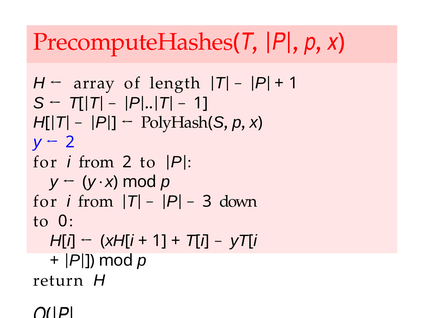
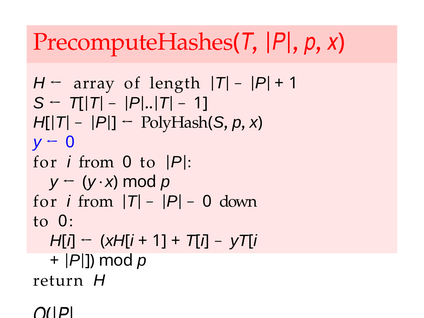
2 at (70, 142): 2 -> 0
from 2: 2 -> 0
3 at (207, 202): 3 -> 0
